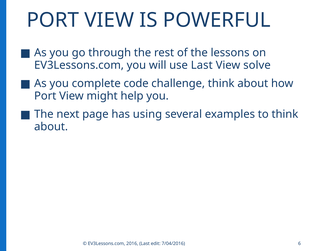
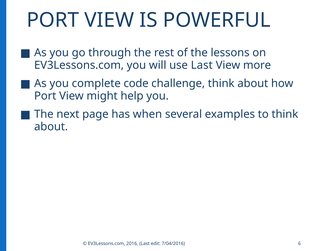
solve: solve -> more
using: using -> when
